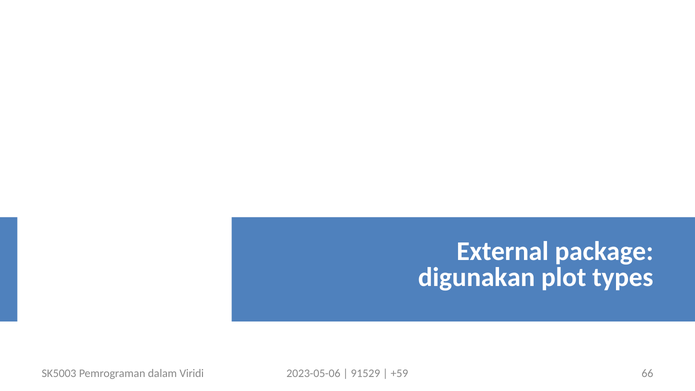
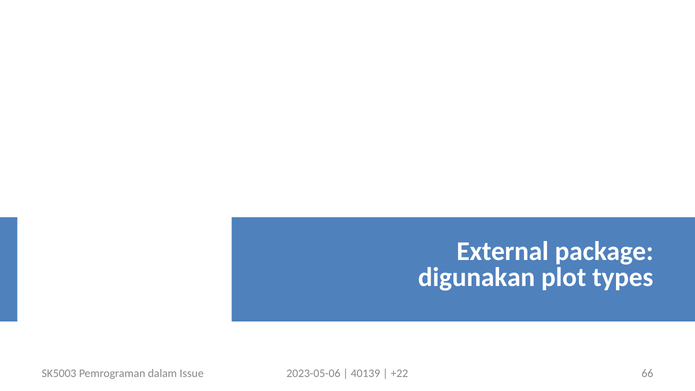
Viridi: Viridi -> Issue
91529: 91529 -> 40139
+59: +59 -> +22
